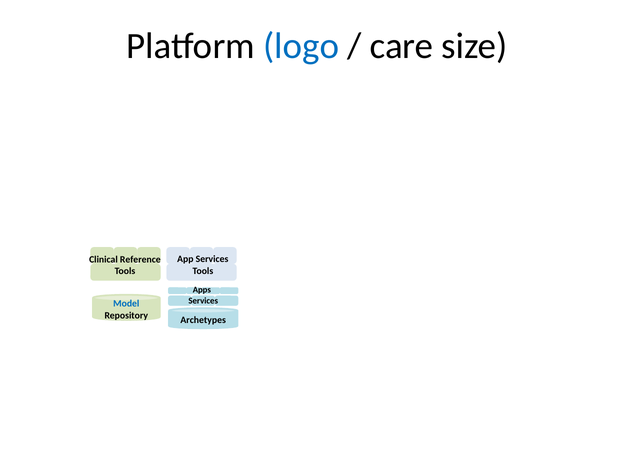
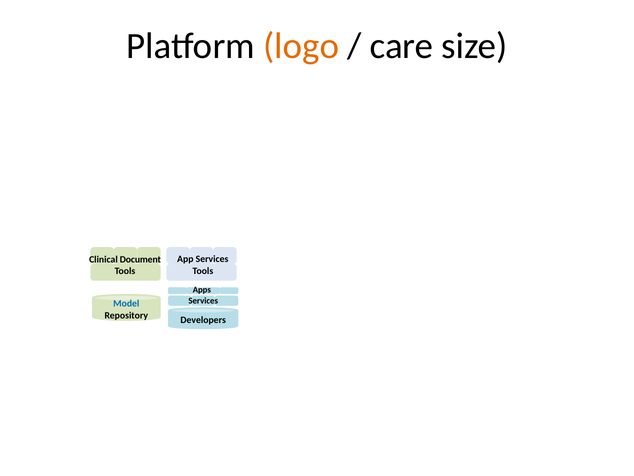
logo colour: blue -> orange
Reference: Reference -> Document
Archetypes: Archetypes -> Developers
